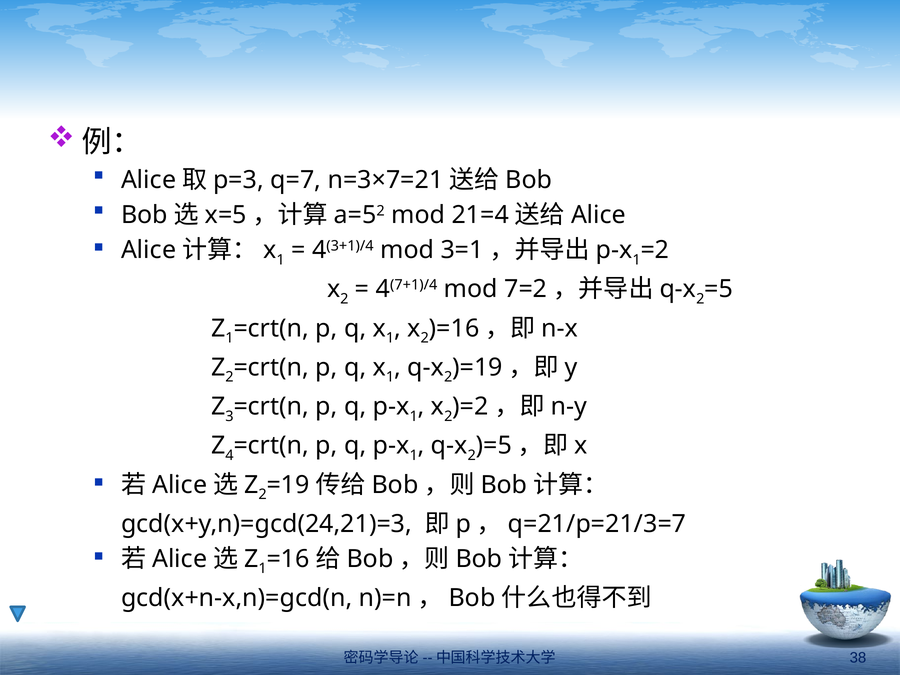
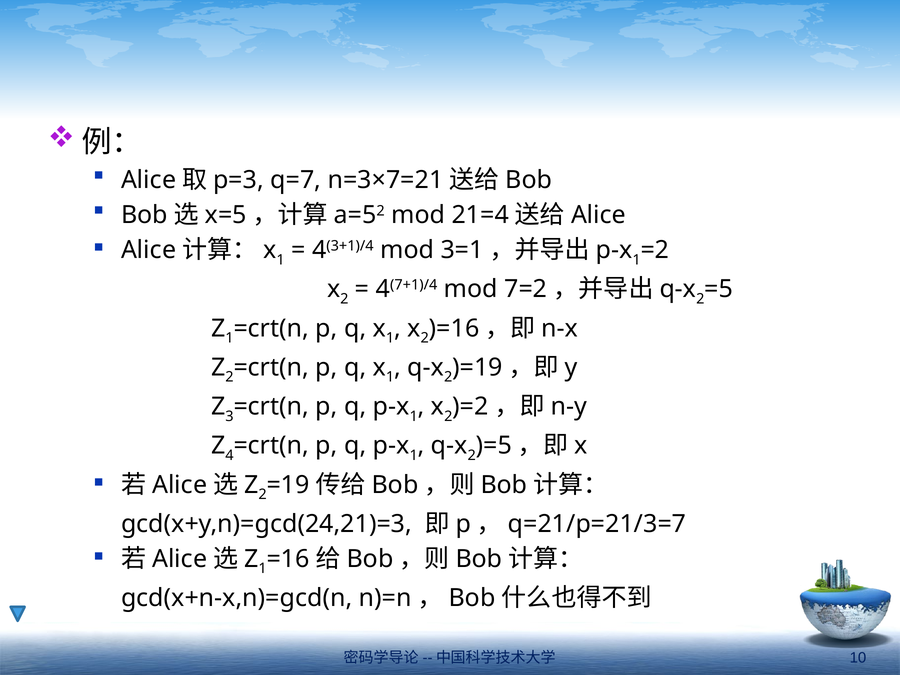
38: 38 -> 10
